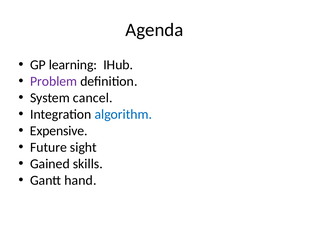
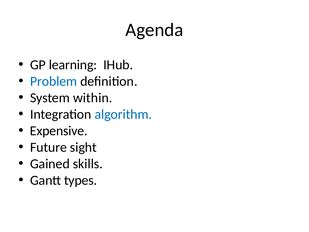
Problem colour: purple -> blue
cancel: cancel -> within
hand: hand -> types
